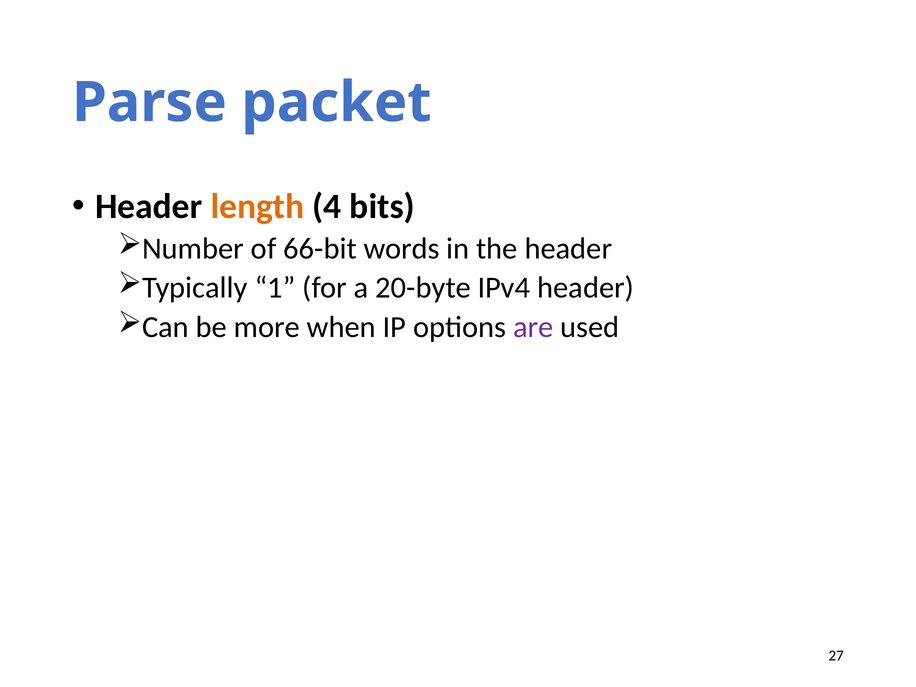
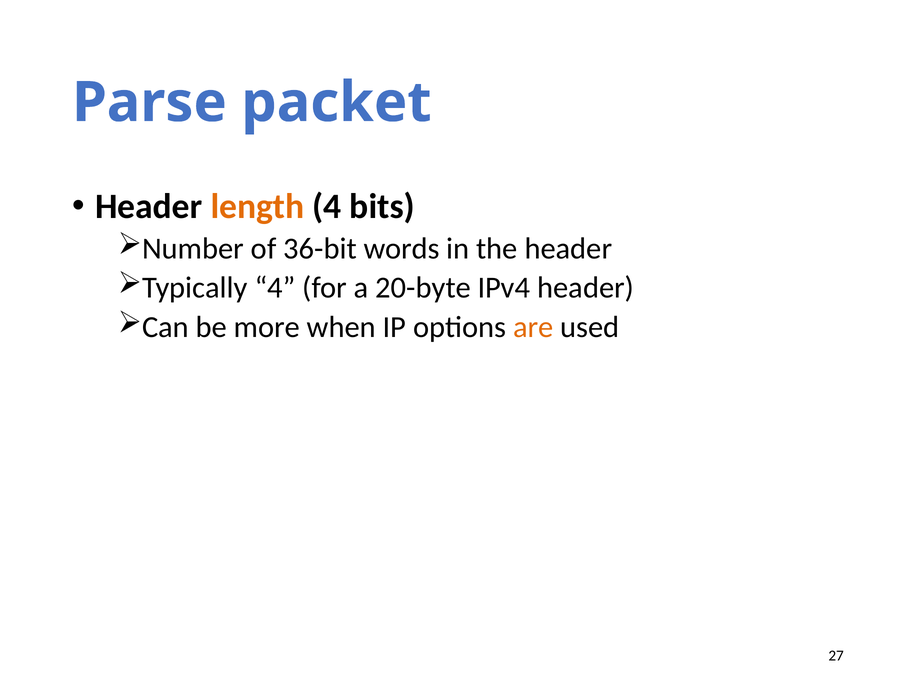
66-bit: 66-bit -> 36-bit
Typically 1: 1 -> 4
are colour: purple -> orange
